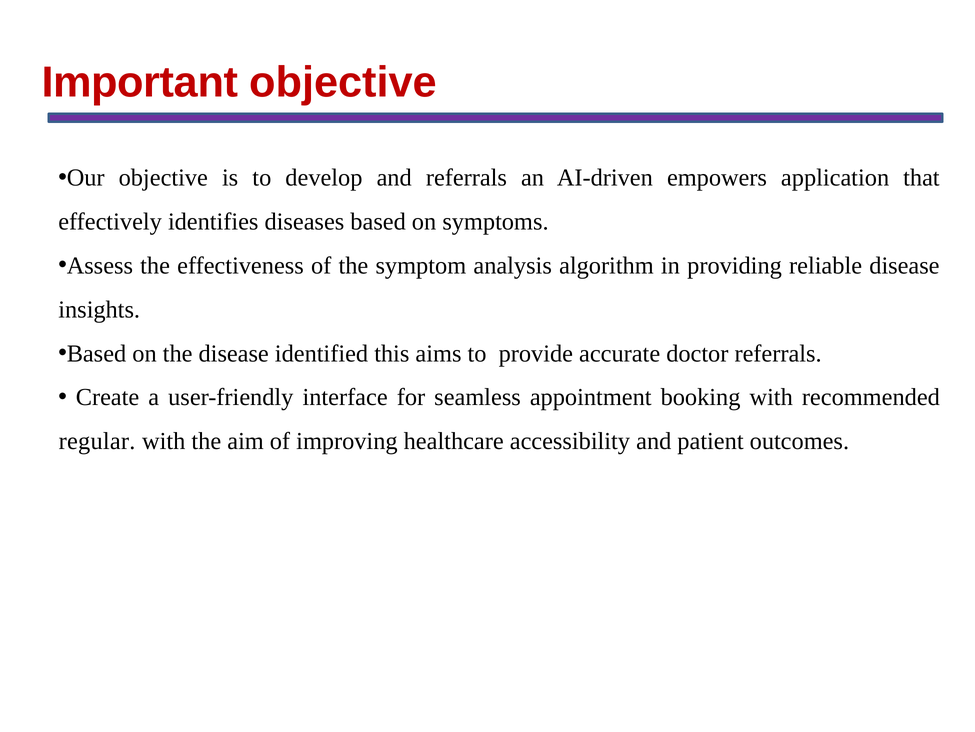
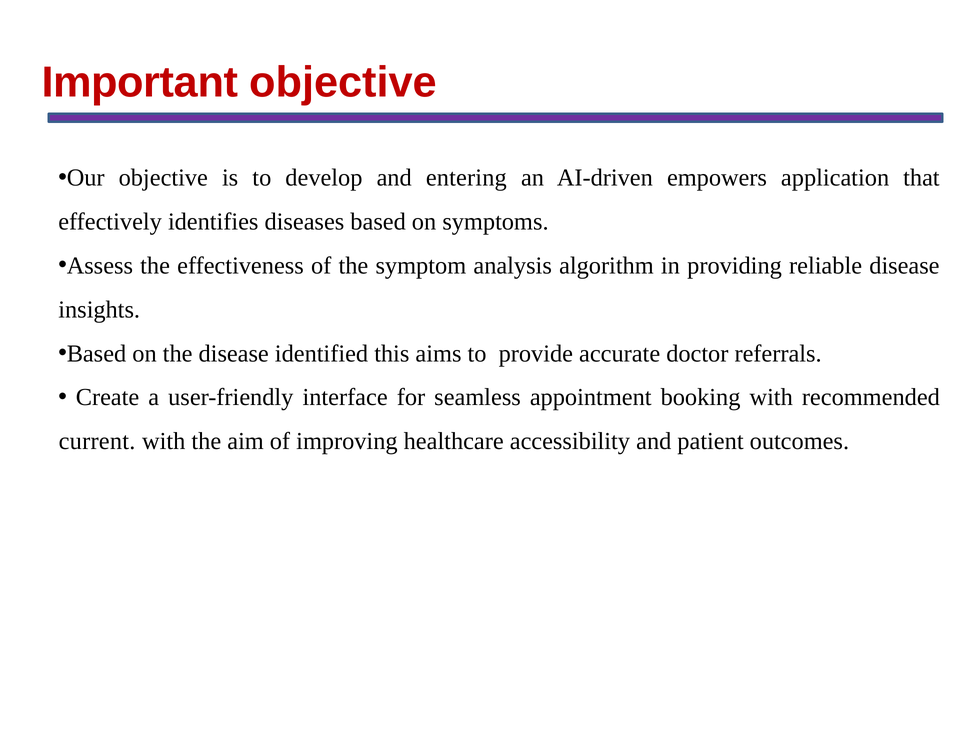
and referrals: referrals -> entering
regular: regular -> current
